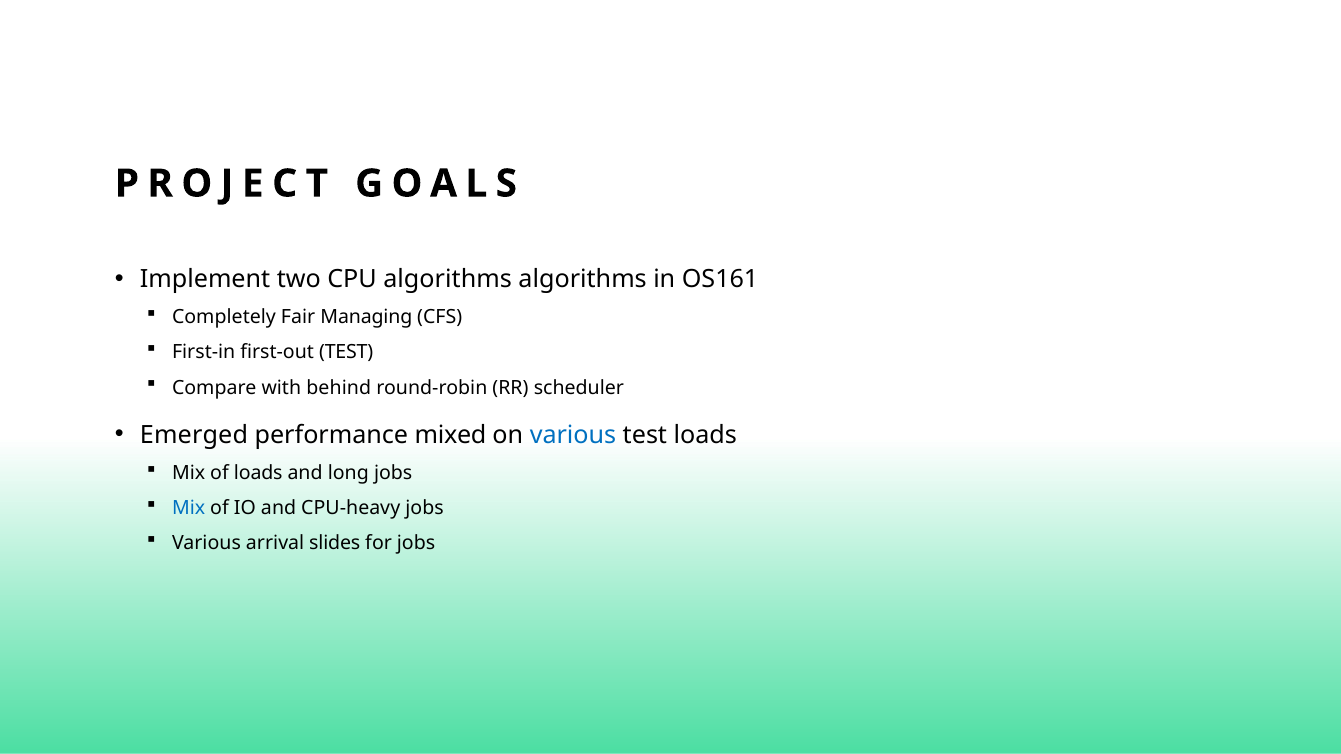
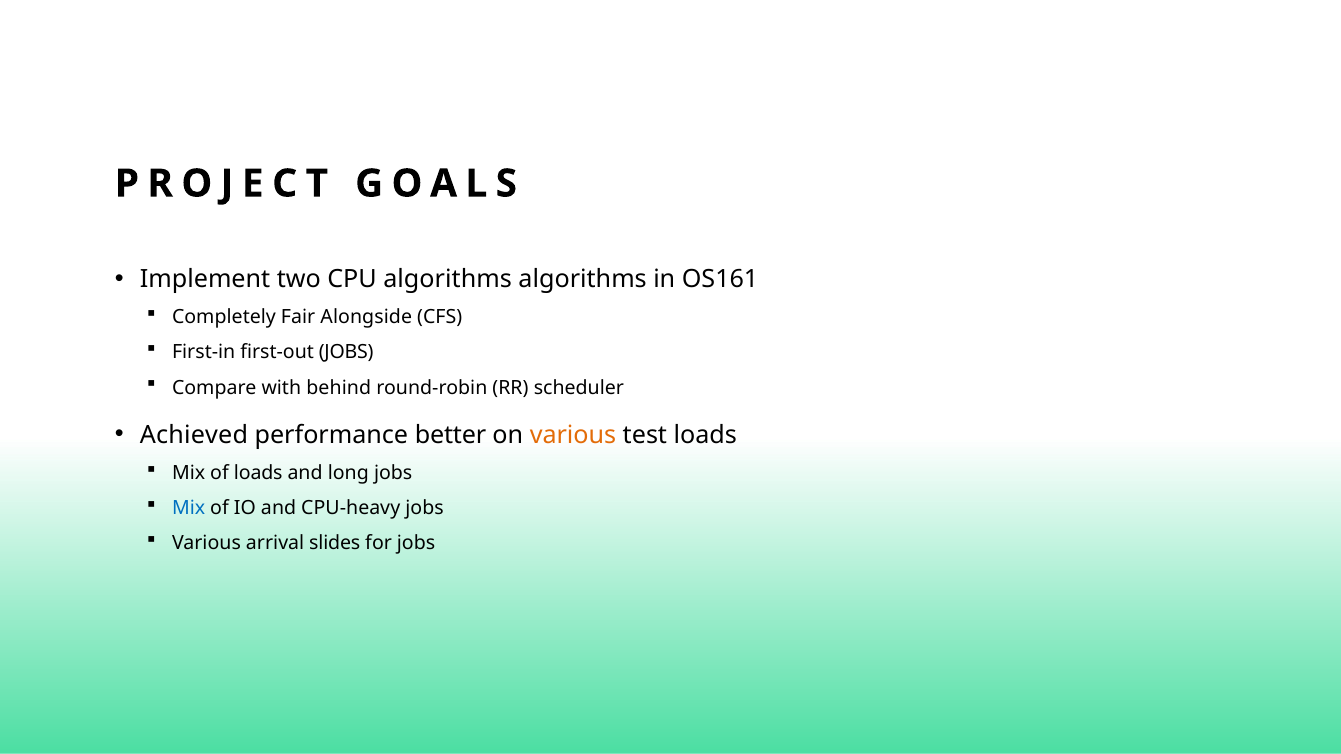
Managing: Managing -> Alongside
first-out TEST: TEST -> JOBS
Emerged: Emerged -> Achieved
mixed: mixed -> better
various at (573, 435) colour: blue -> orange
